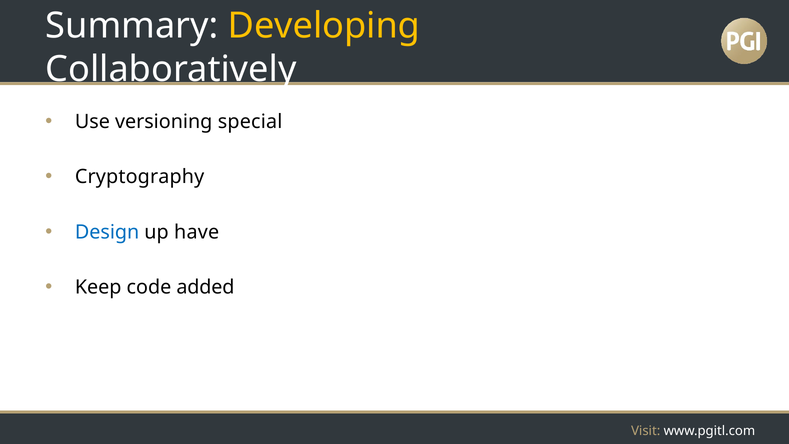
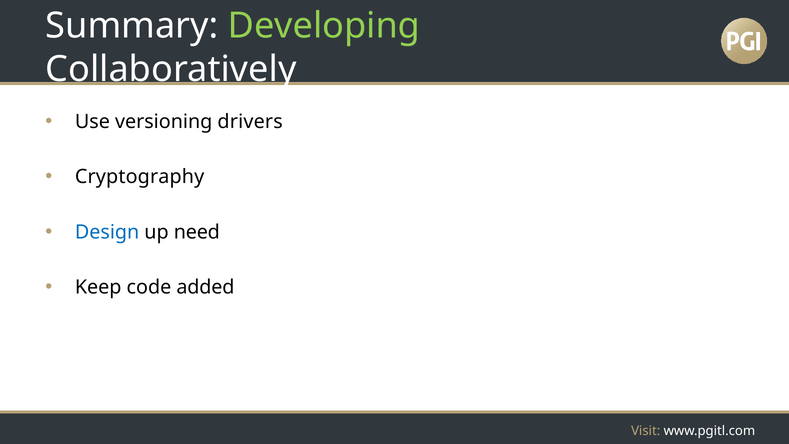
Developing colour: yellow -> light green
special: special -> drivers
have: have -> need
